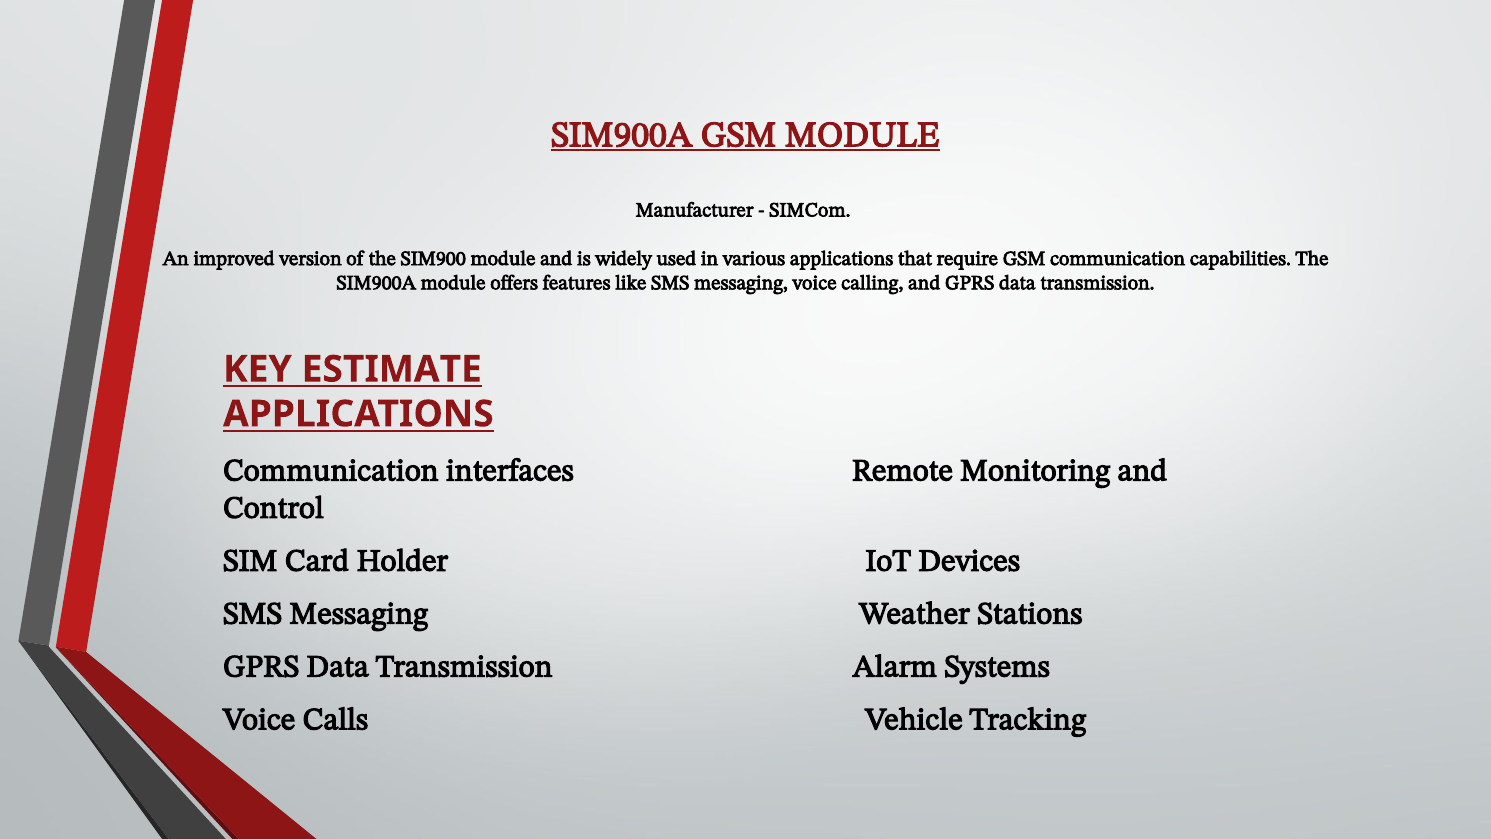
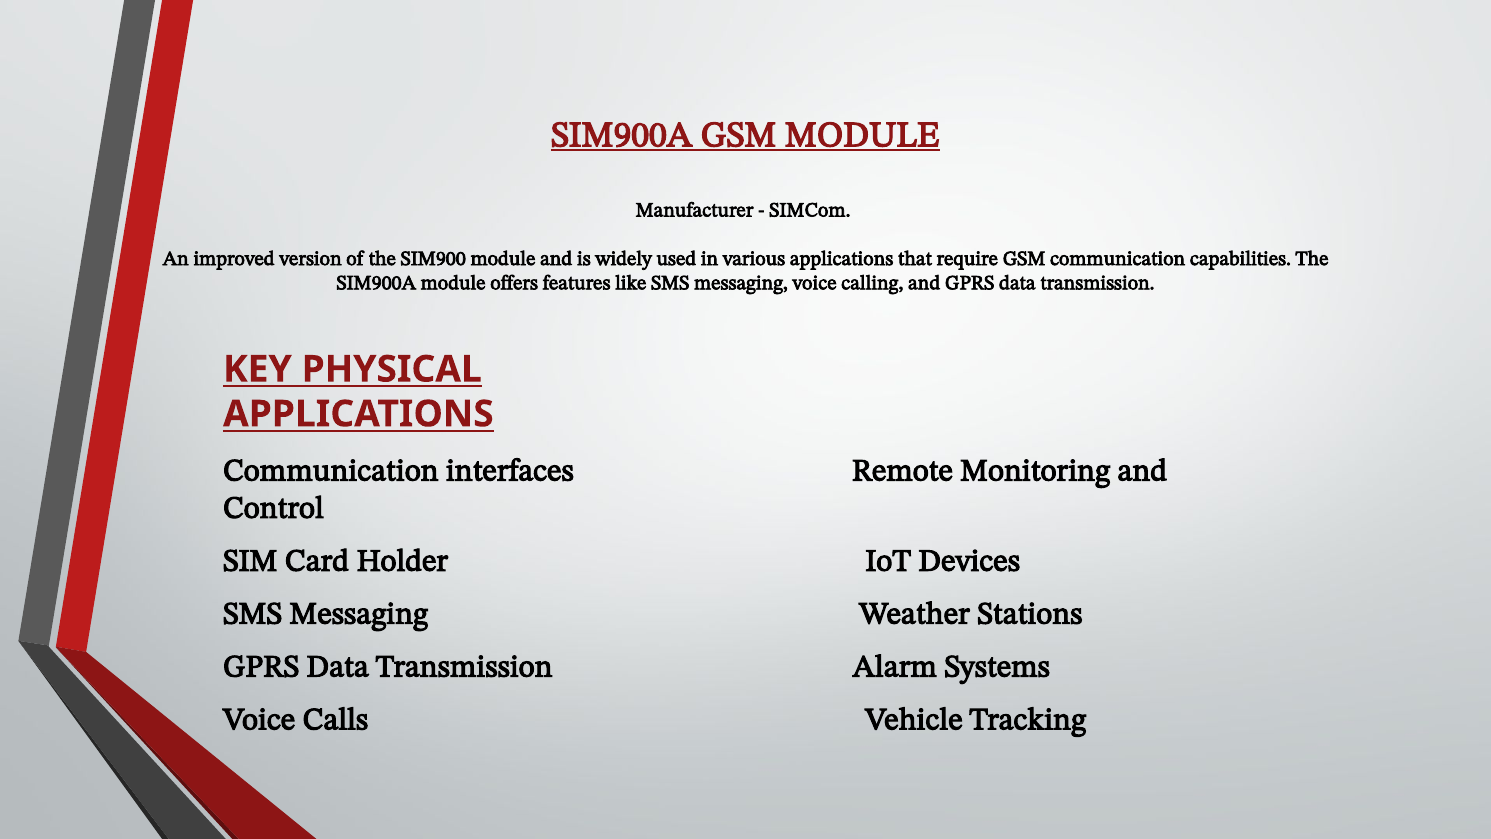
ESTIMATE: ESTIMATE -> PHYSICAL
